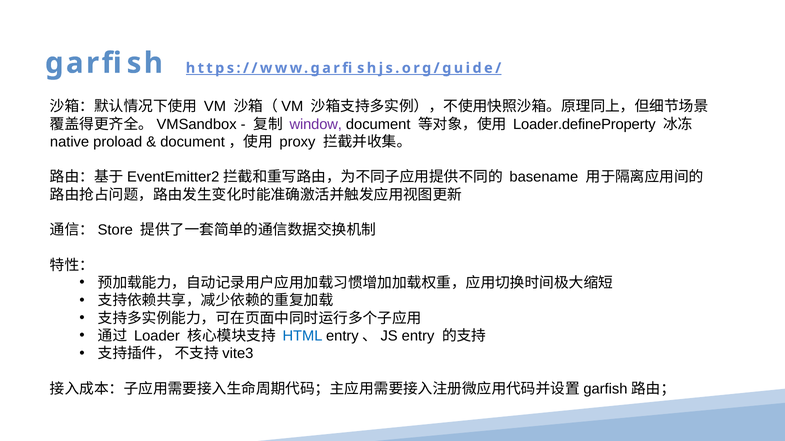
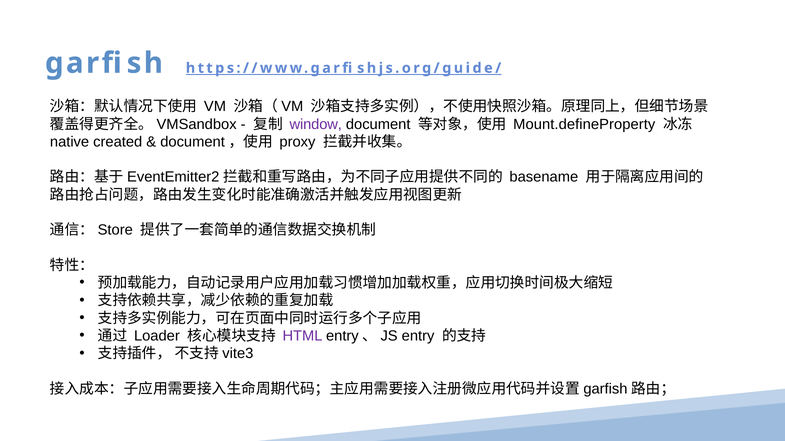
Loader.defineProperty: Loader.defineProperty -> Mount.defineProperty
proload: proload -> created
HTML colour: blue -> purple
